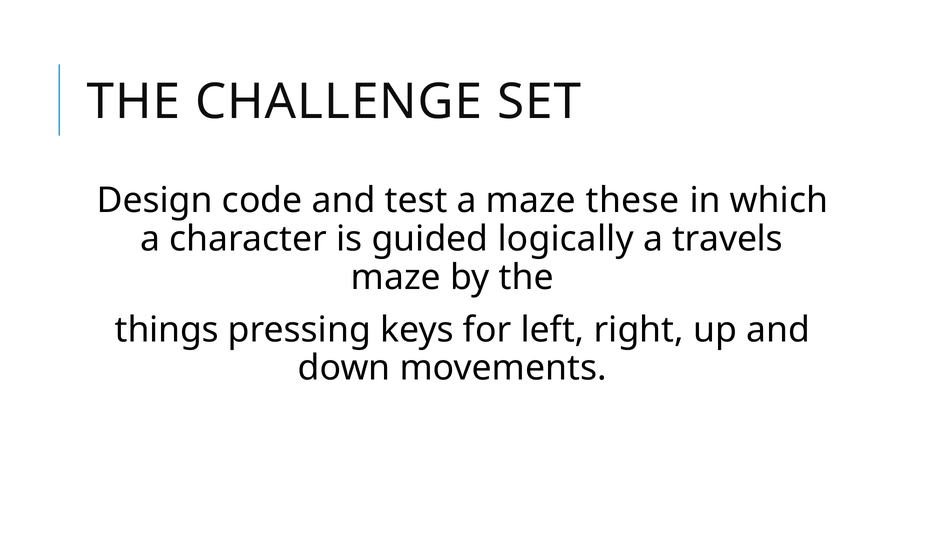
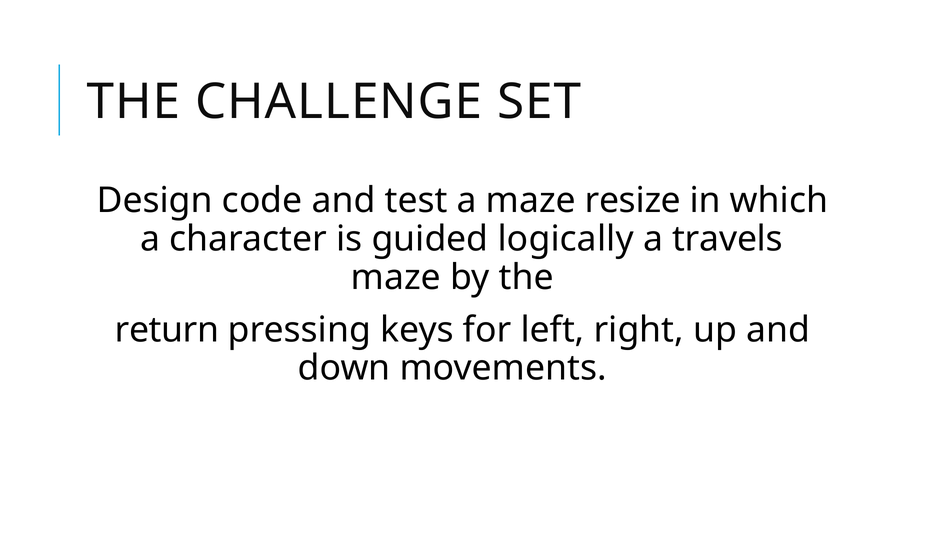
these: these -> resize
things: things -> return
